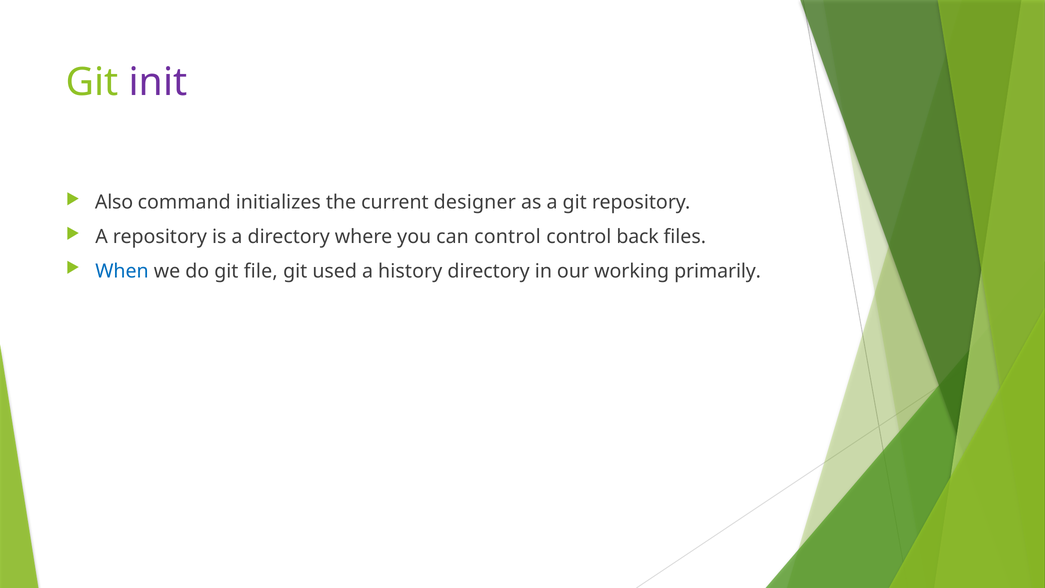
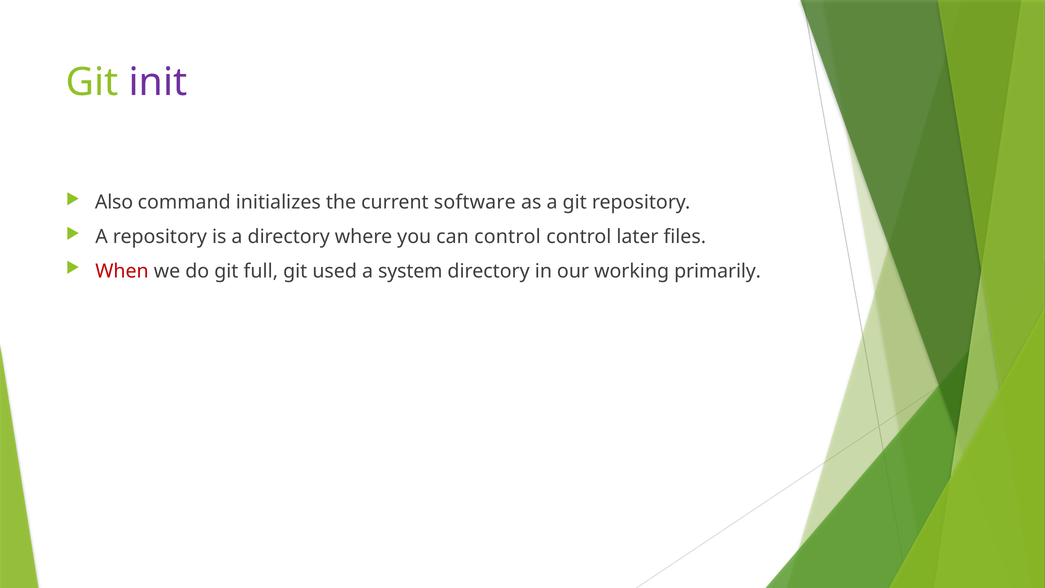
designer: designer -> software
back: back -> later
When colour: blue -> red
file: file -> full
history: history -> system
